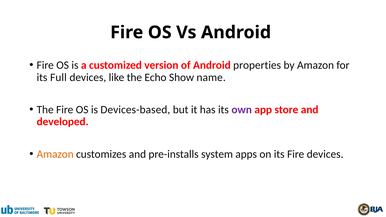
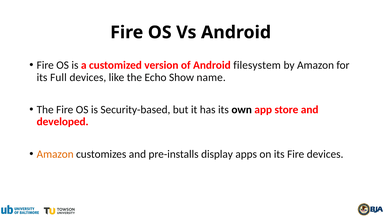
properties: properties -> filesystem
Devices-based: Devices-based -> Security-based
own colour: purple -> black
system: system -> display
